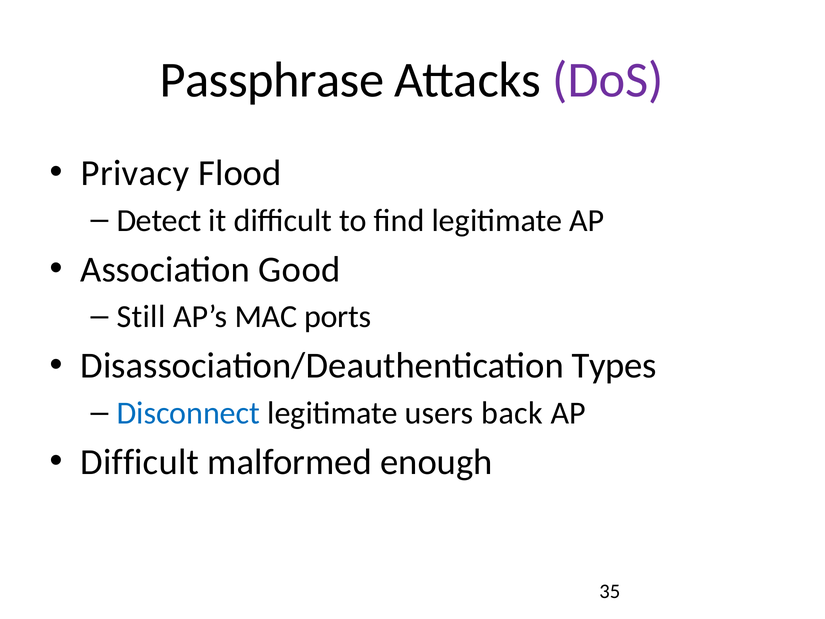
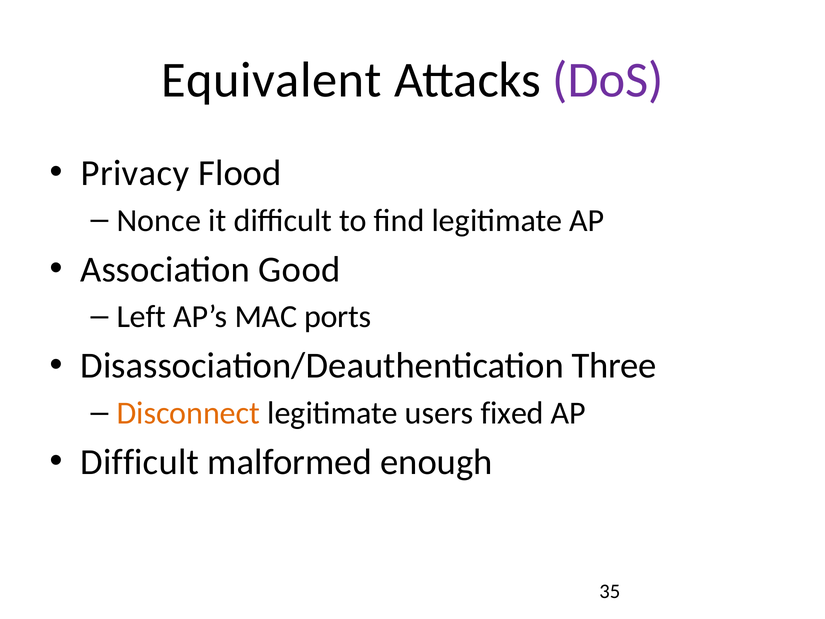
Passphrase: Passphrase -> Equivalent
Detect: Detect -> Nonce
Still: Still -> Left
Types: Types -> Three
Disconnect colour: blue -> orange
back: back -> fixed
